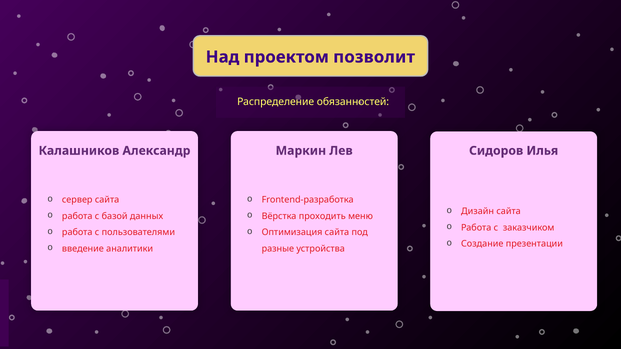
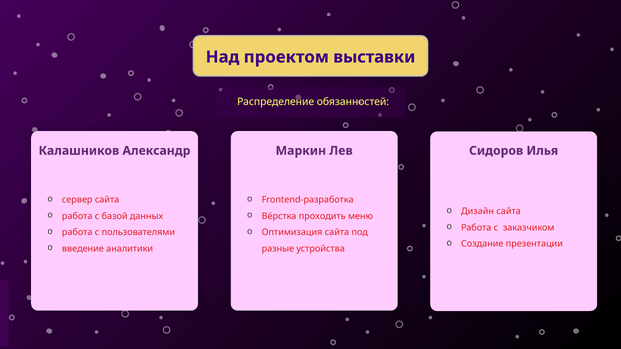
позволит: позволит -> выставки
